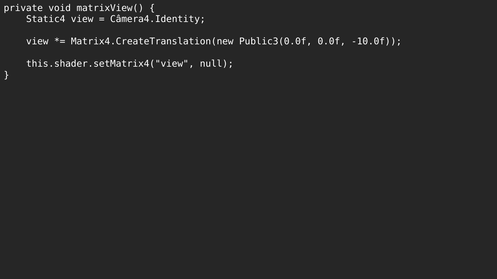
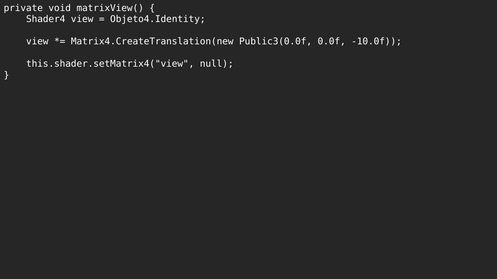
Static4: Static4 -> Shader4
Câmera4.Identity: Câmera4.Identity -> Objeto4.Identity
